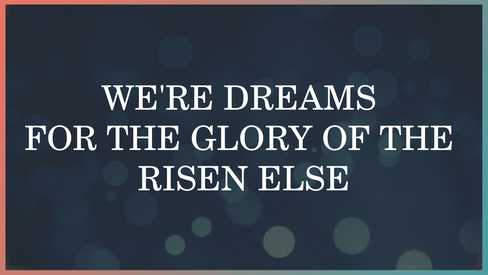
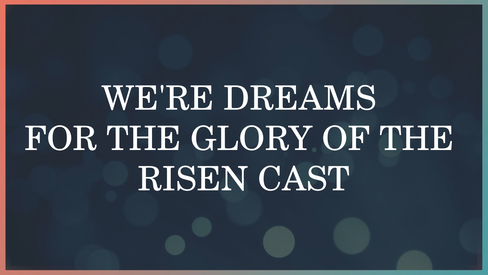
ELSE: ELSE -> CAST
